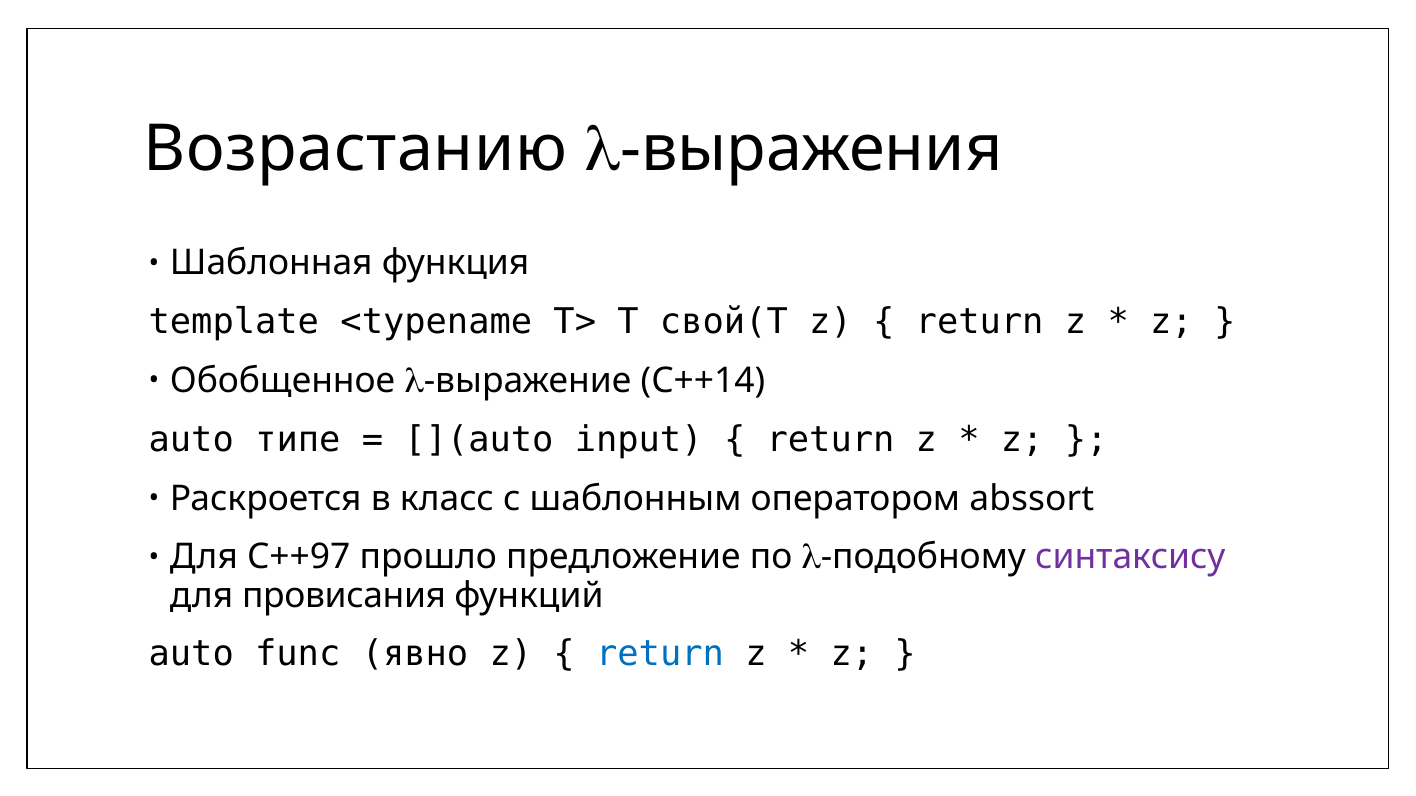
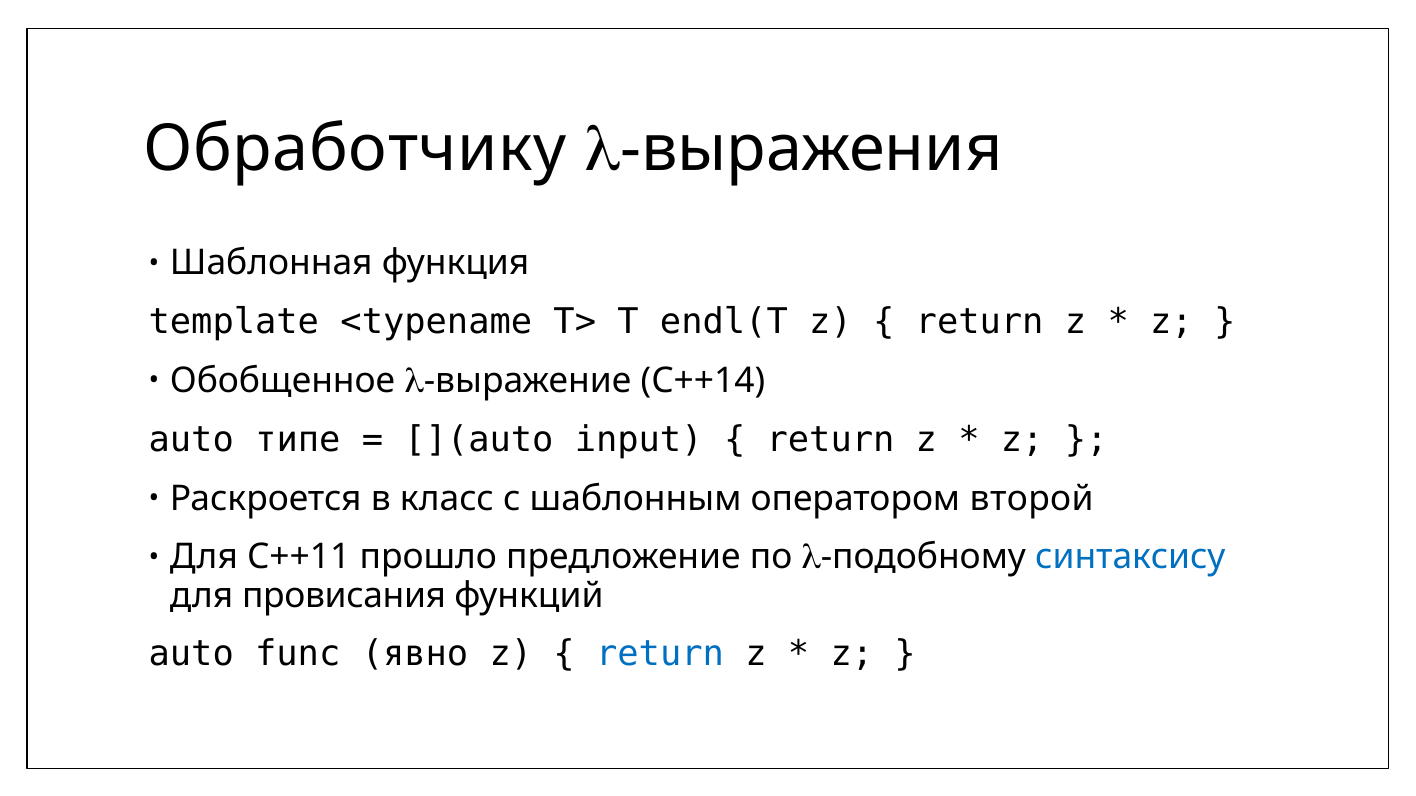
Возрастанию: Возрастанию -> Обработчику
свой(T: свой(T -> endl(T
abssort: abssort -> второй
C++97: C++97 -> C++11
синтаксису colour: purple -> blue
